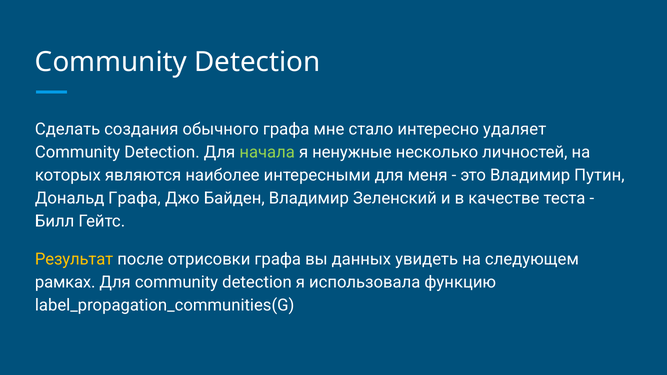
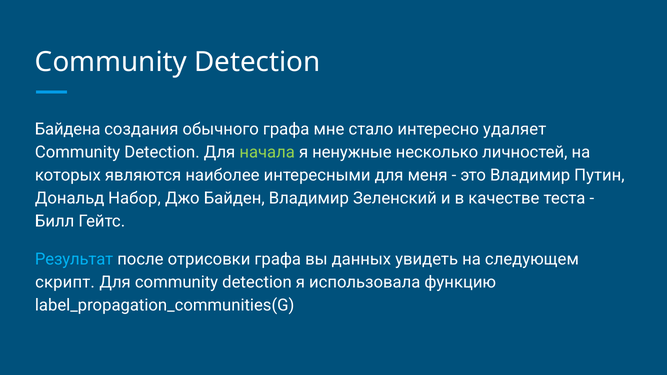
Сделать: Сделать -> Байдена
Дональд Графа: Графа -> Набор
Результат colour: yellow -> light blue
рамках: рамках -> скрипт
